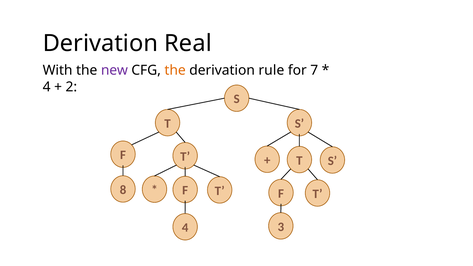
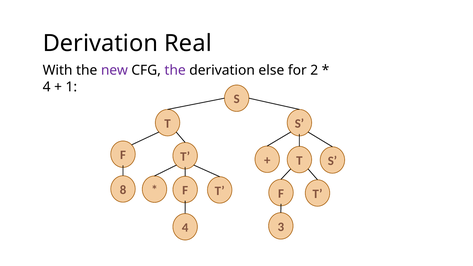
the at (175, 70) colour: orange -> purple
rule: rule -> else
7: 7 -> 2
2: 2 -> 1
